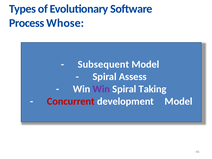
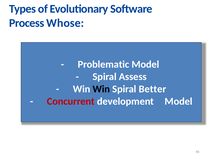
Subsequent: Subsequent -> Problematic
Win at (101, 89) colour: purple -> black
Taking: Taking -> Better
